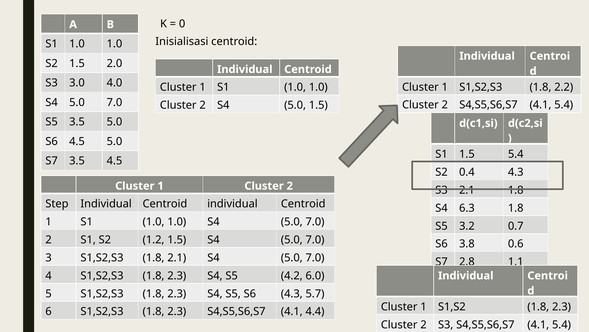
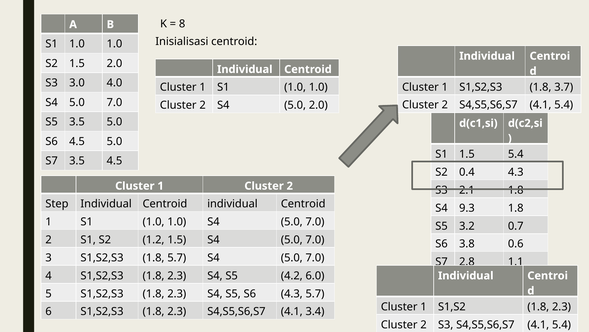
0: 0 -> 8
2.2: 2.2 -> 3.7
5.0 1.5: 1.5 -> 2.0
6.3: 6.3 -> 9.3
1.8 2.1: 2.1 -> 5.7
4.4: 4.4 -> 3.4
